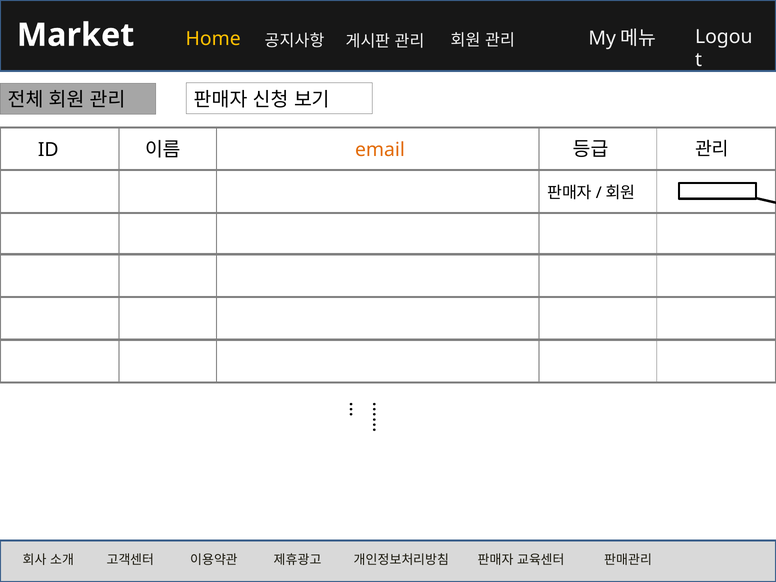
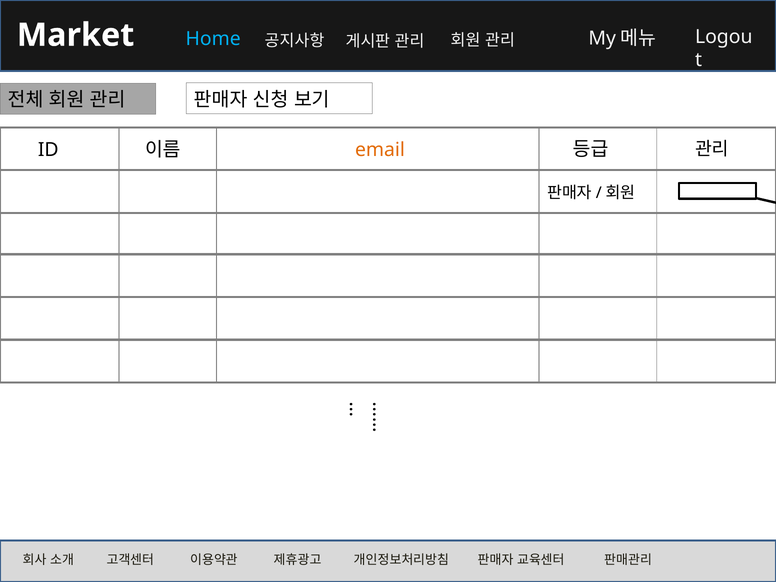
Home colour: yellow -> light blue
